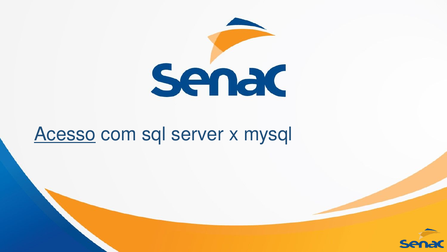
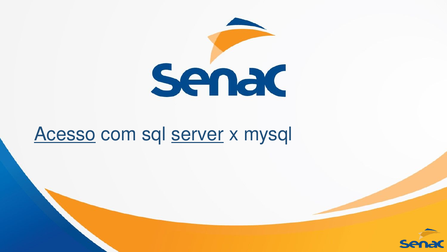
server underline: none -> present
